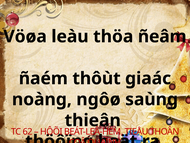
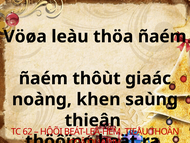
thöa ñeâm: ñeâm -> ñaém
ngôø: ngôø -> khen
